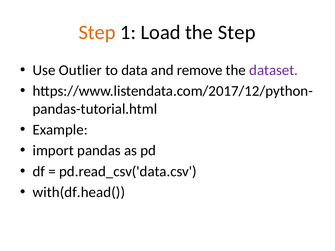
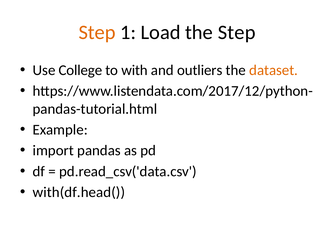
Outlier: Outlier -> College
data: data -> with
remove: remove -> outliers
dataset colour: purple -> orange
